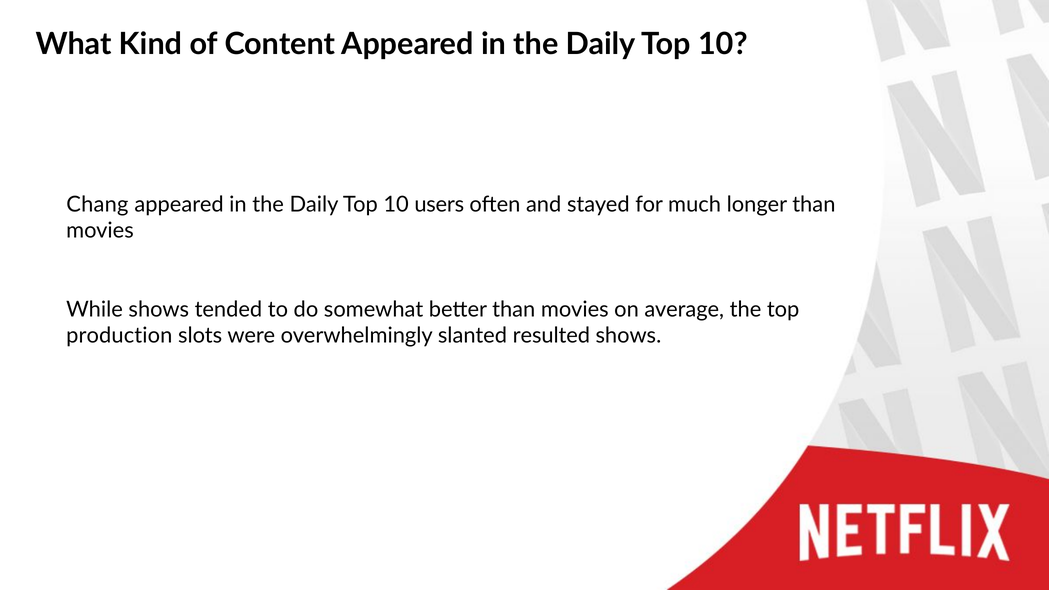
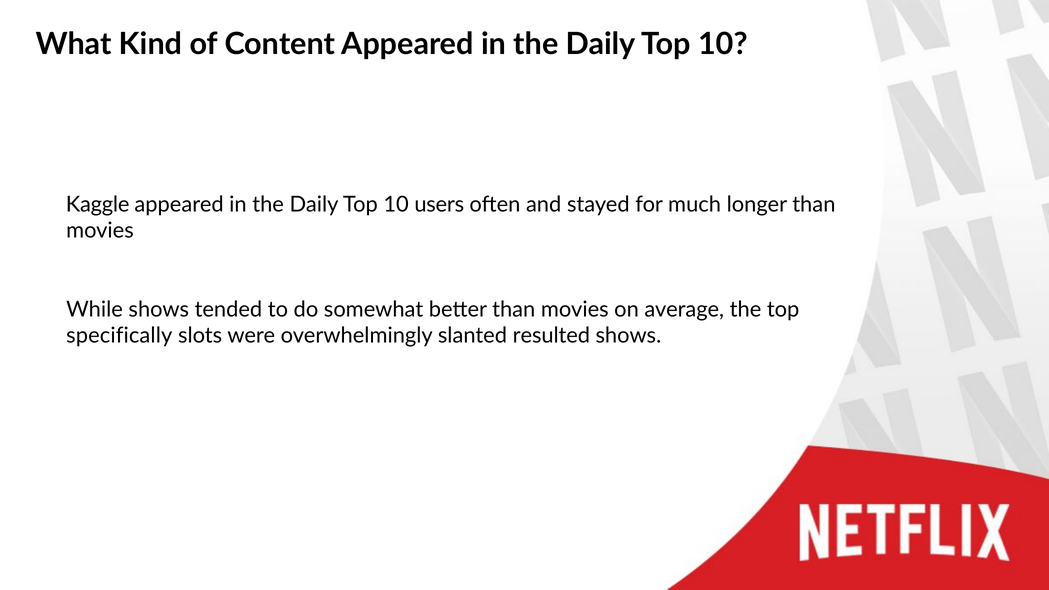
Chang: Chang -> Kaggle
production: production -> specifically
